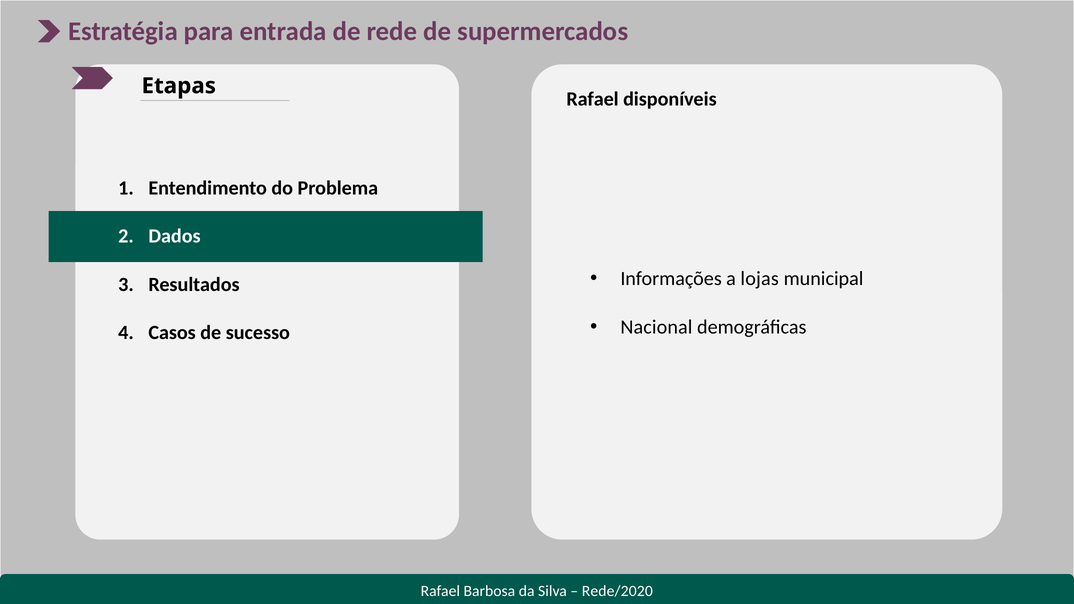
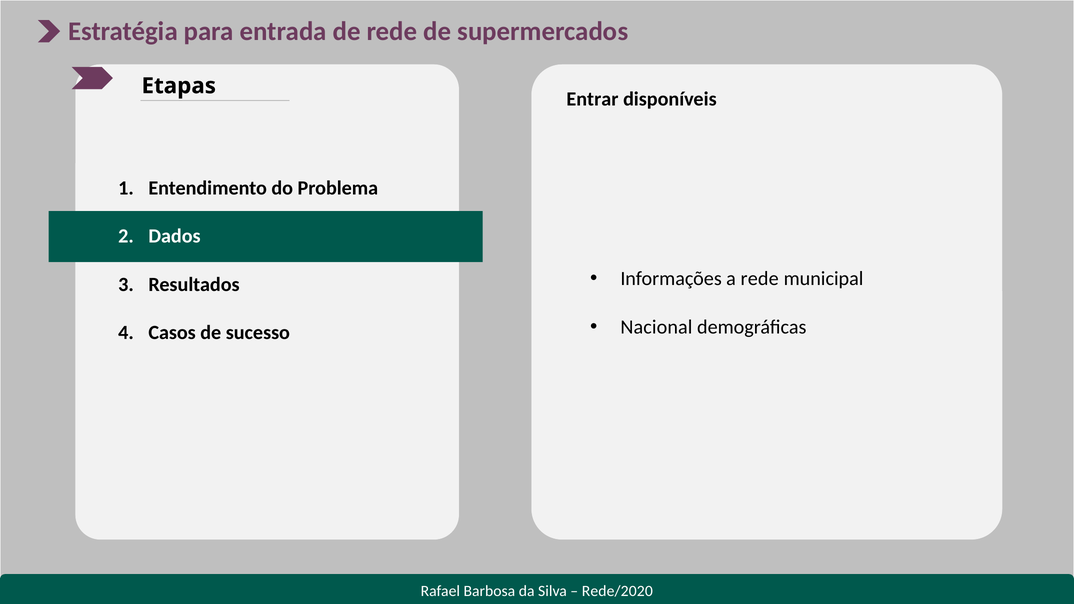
Rafael at (593, 99): Rafael -> Entrar
a lojas: lojas -> rede
